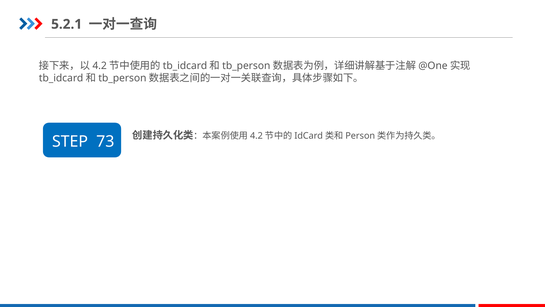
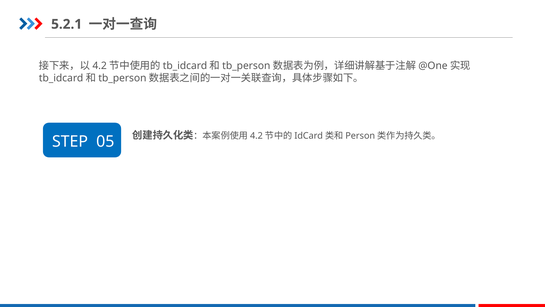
73: 73 -> 05
